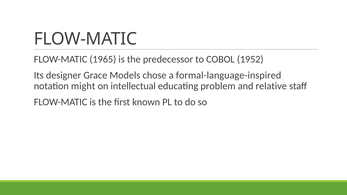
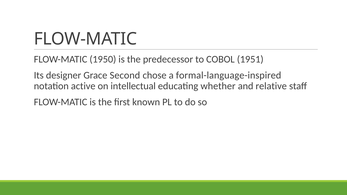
1965: 1965 -> 1950
1952: 1952 -> 1951
Models: Models -> Second
might: might -> active
problem: problem -> whether
